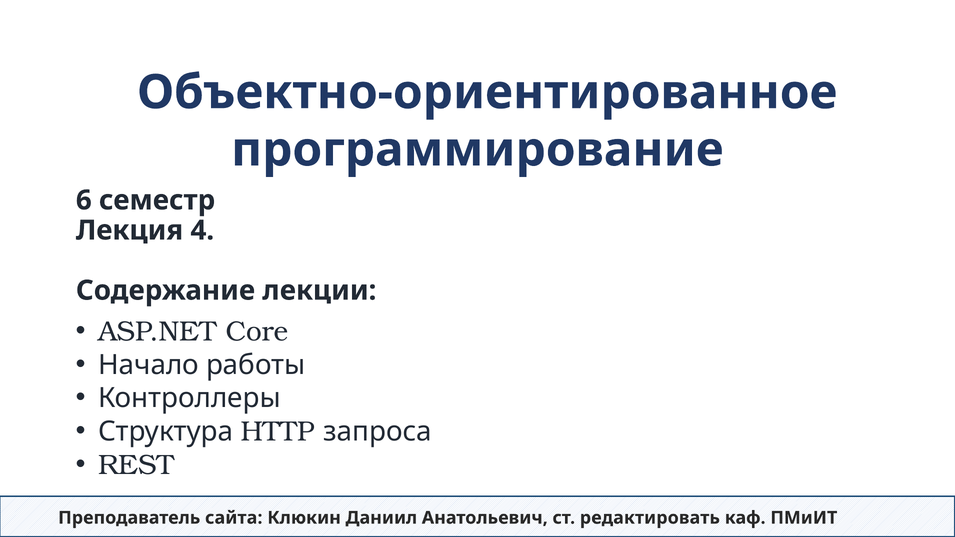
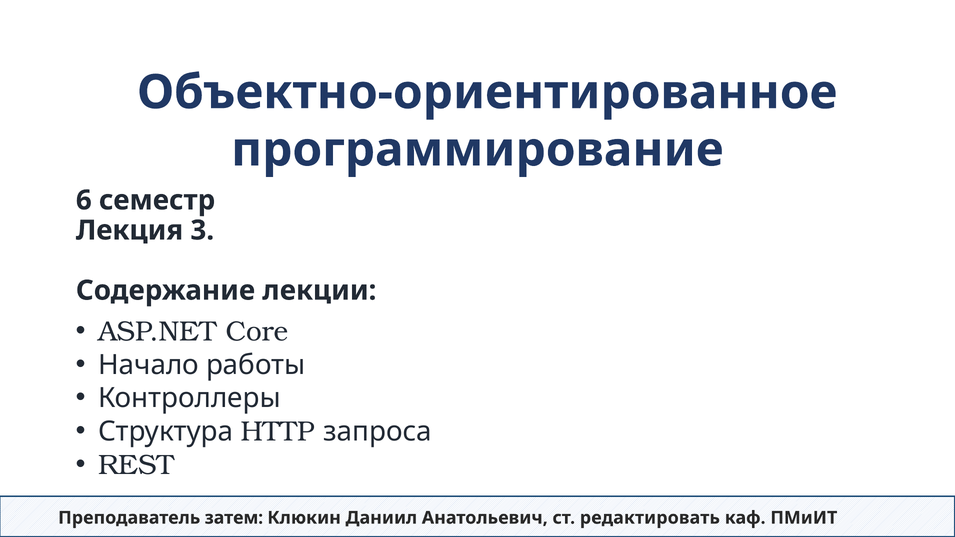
4: 4 -> 3
сайта: сайта -> затем
